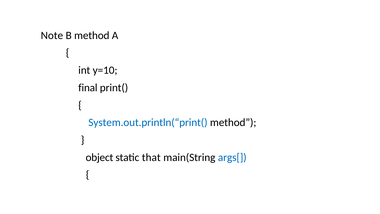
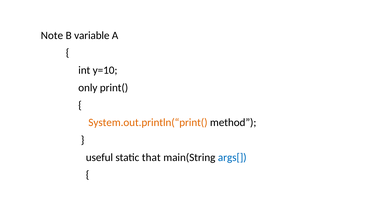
B method: method -> variable
final: final -> only
System.out.println(“print( colour: blue -> orange
object: object -> useful
